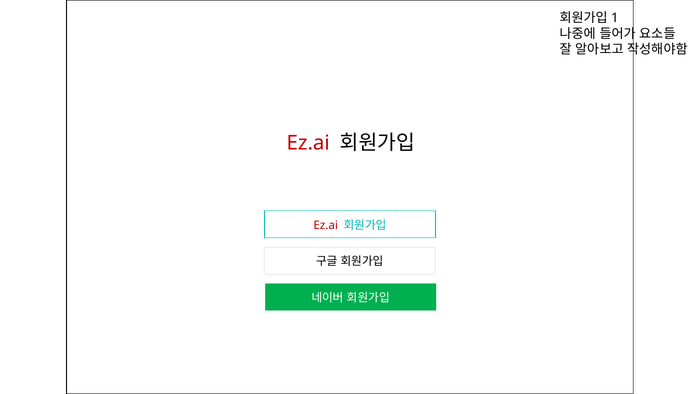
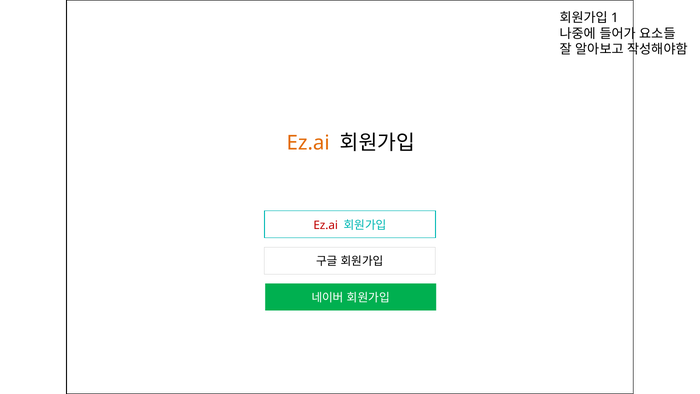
Ez.ai at (308, 143) colour: red -> orange
